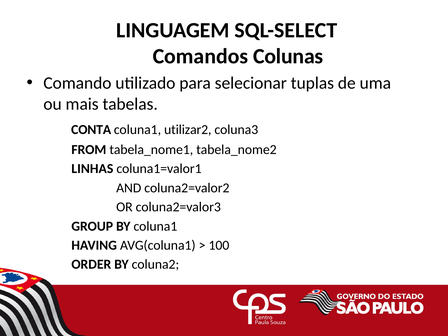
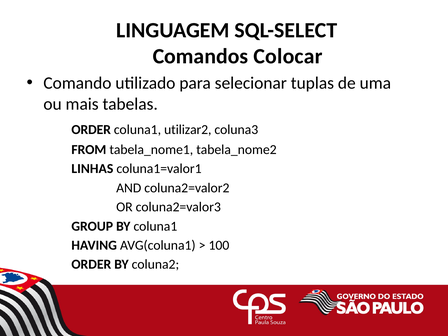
Colunas: Colunas -> Colocar
CONTA at (91, 130): CONTA -> ORDER
